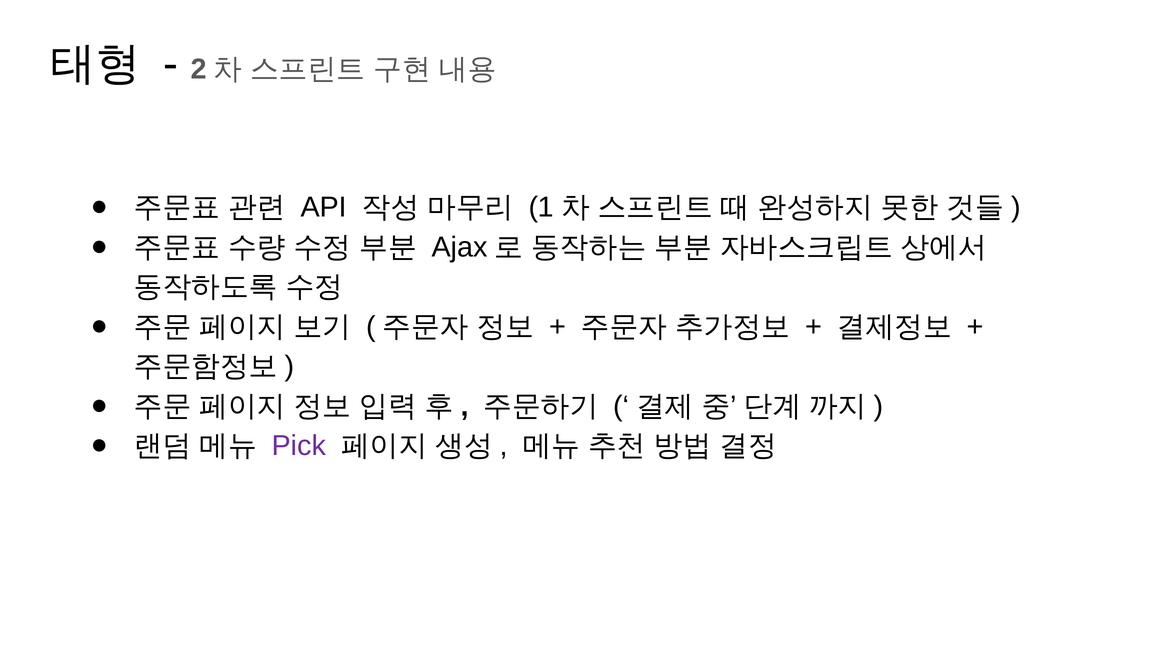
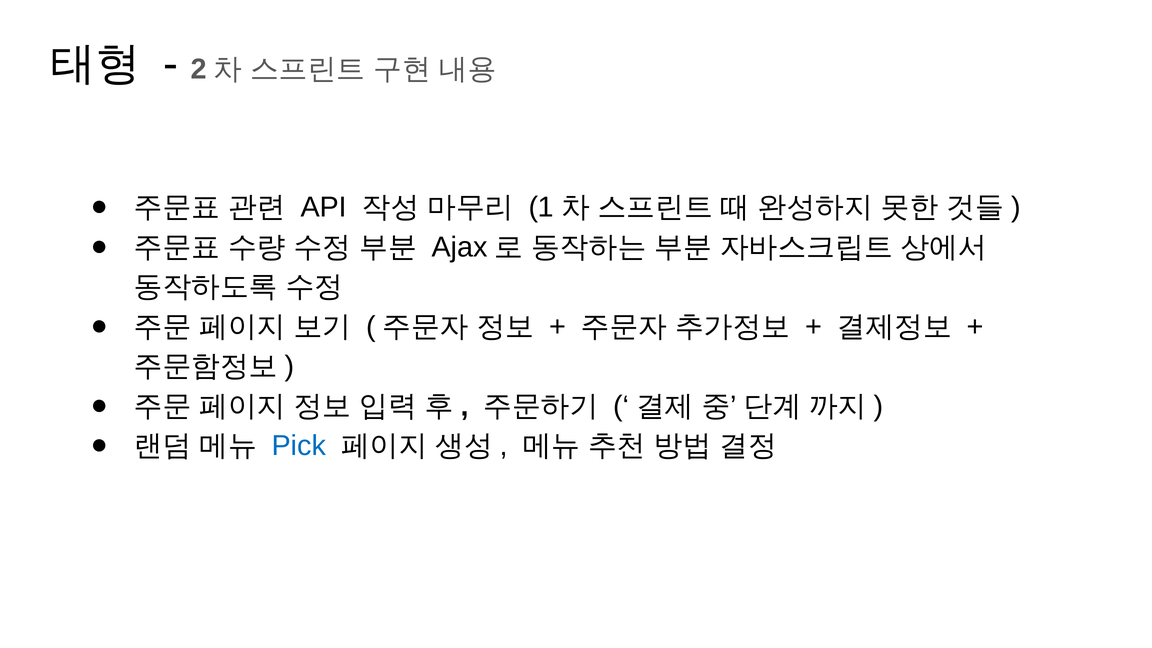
Pick colour: purple -> blue
